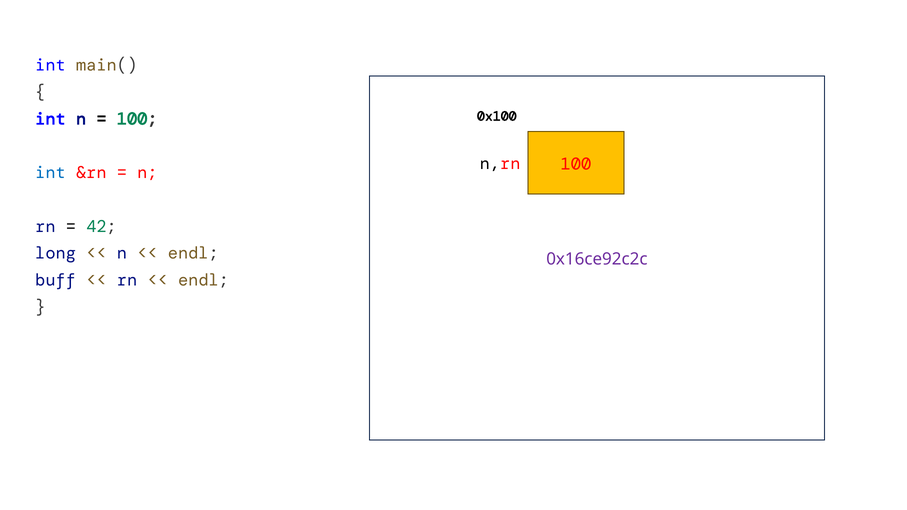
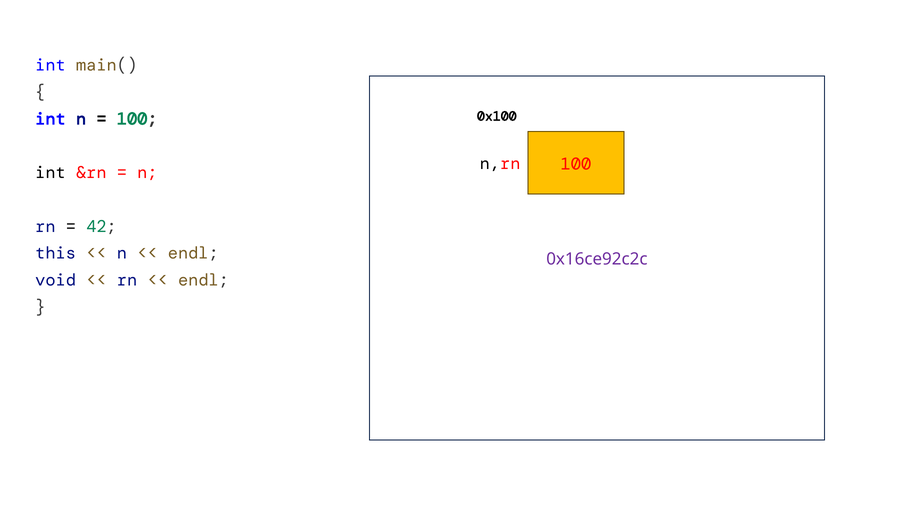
int at (50, 173) colour: blue -> black
long: long -> this
buff: buff -> void
